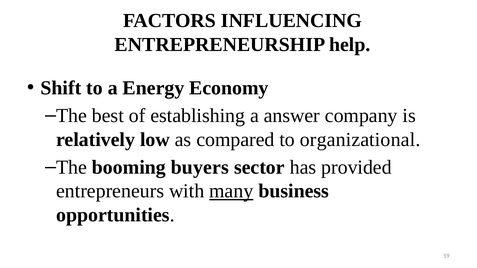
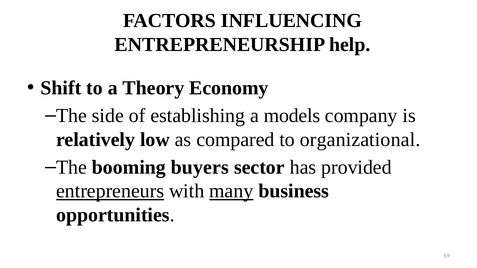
Energy: Energy -> Theory
best: best -> side
answer: answer -> models
entrepreneurs underline: none -> present
